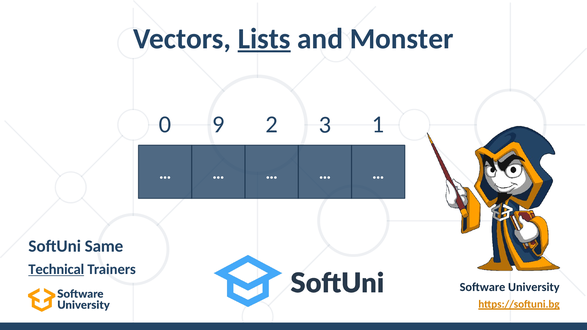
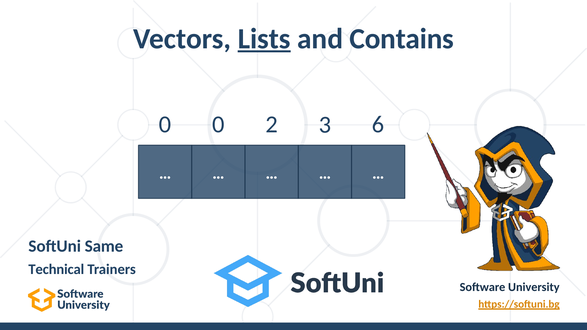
Monster: Monster -> Contains
0 9: 9 -> 0
1: 1 -> 6
Technical underline: present -> none
